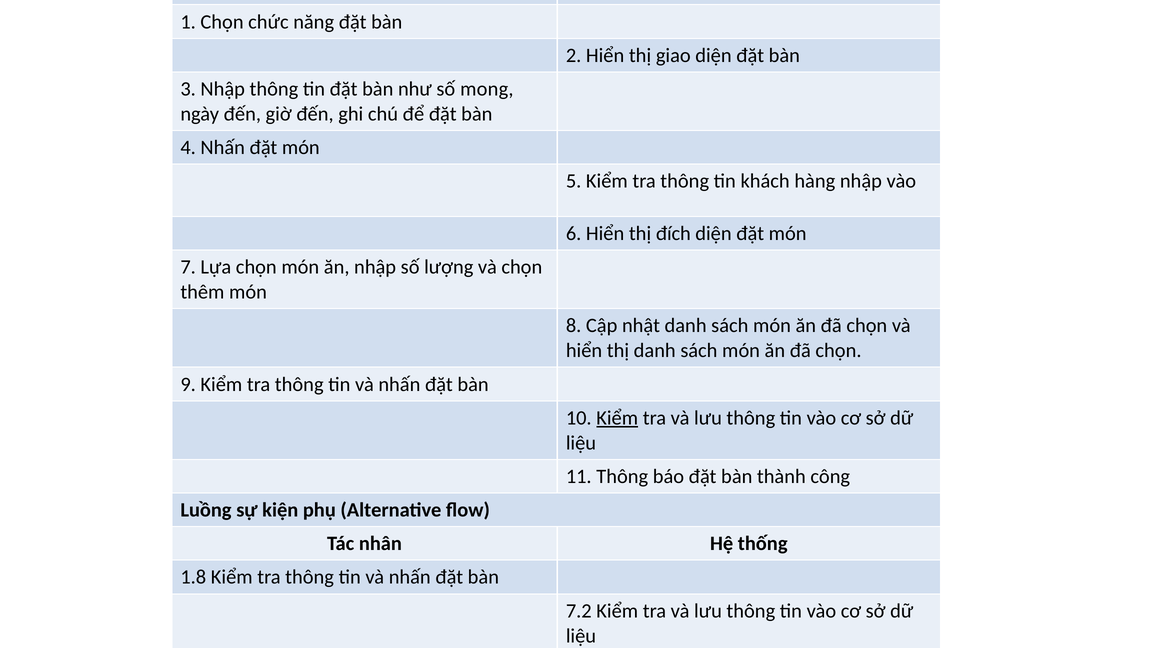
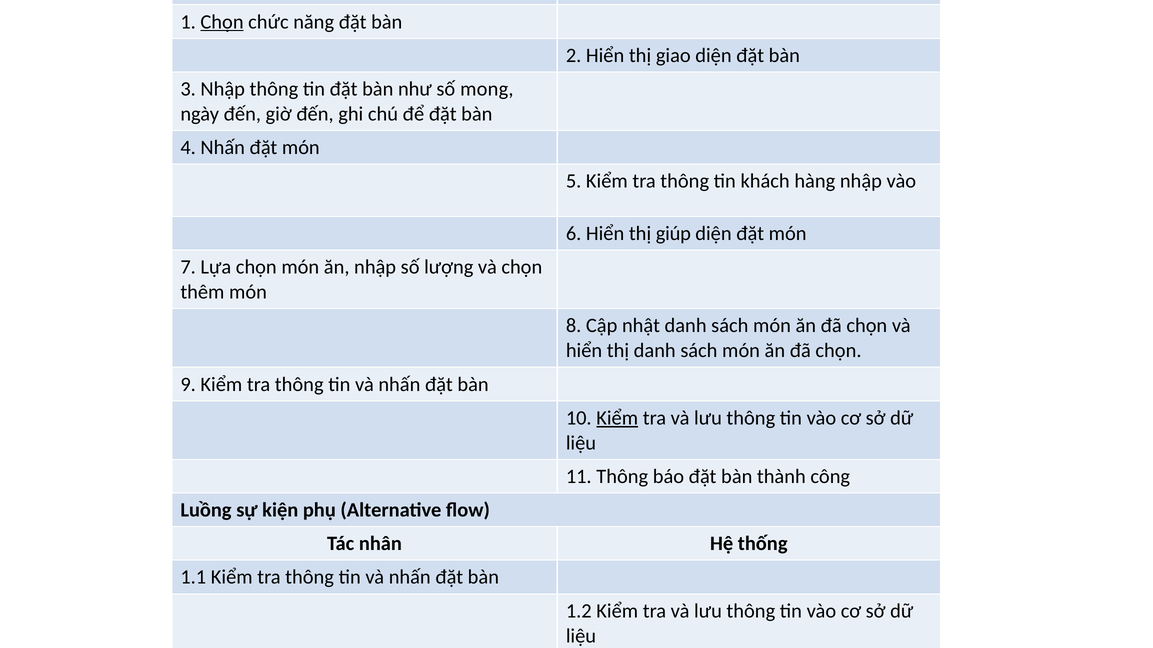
Chọn at (222, 22) underline: none -> present
thị đích: đích -> giúp
1.8: 1.8 -> 1.1
7.2: 7.2 -> 1.2
